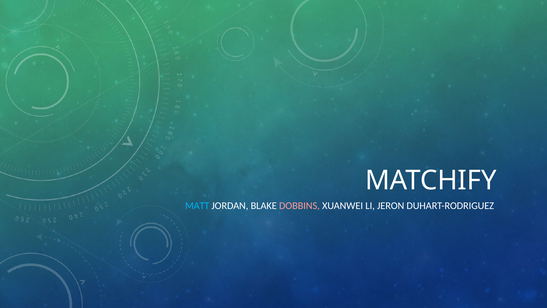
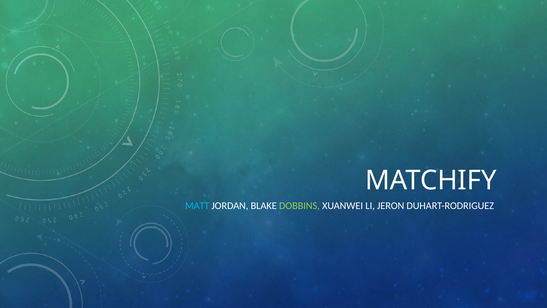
DOBBINS colour: pink -> light green
